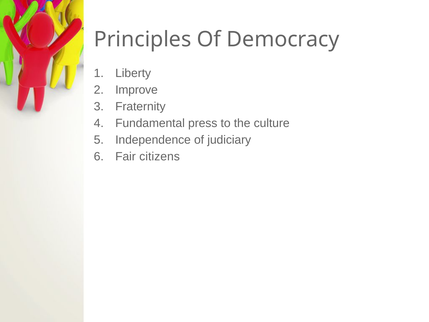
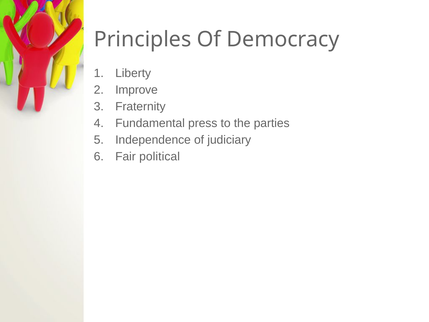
culture: culture -> parties
citizens: citizens -> political
